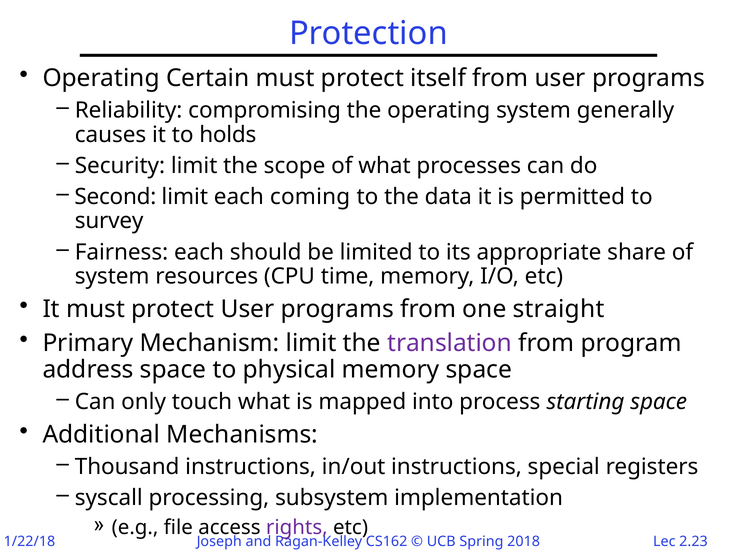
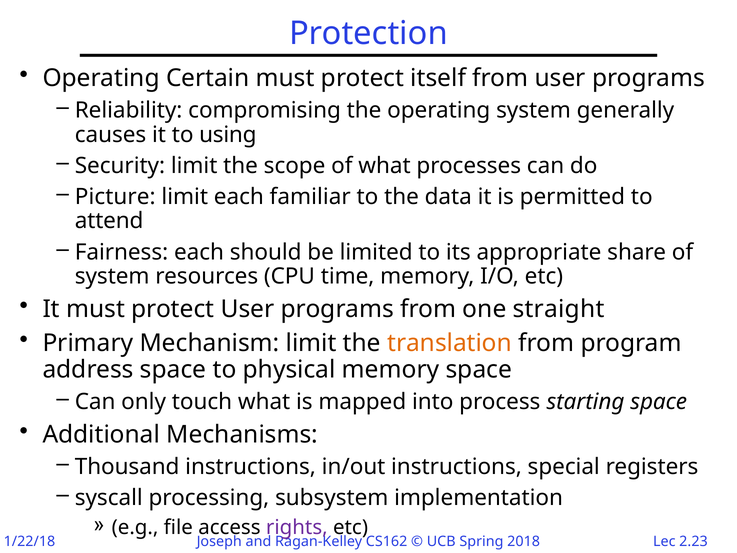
holds: holds -> using
Second: Second -> Picture
coming: coming -> familiar
survey: survey -> attend
translation colour: purple -> orange
